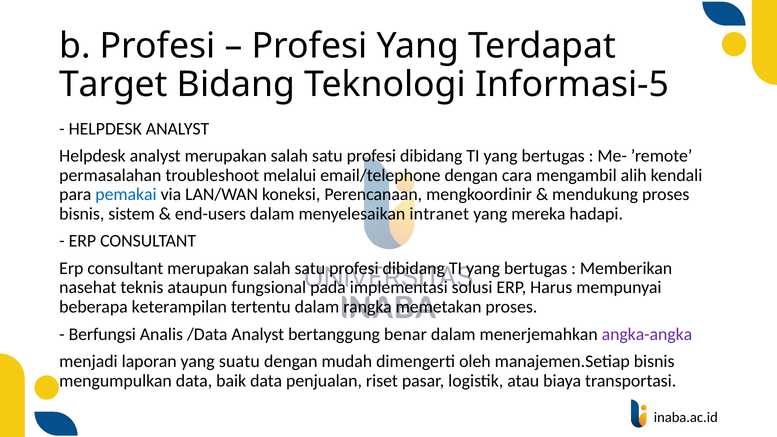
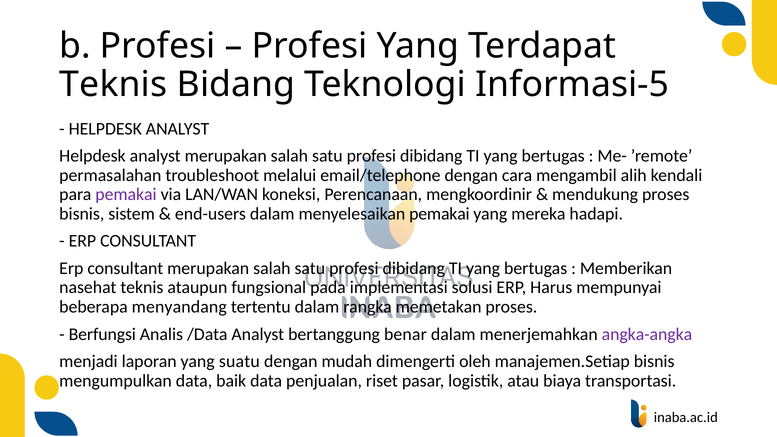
Target at (114, 84): Target -> Teknis
pemakai at (126, 195) colour: blue -> purple
menyelesaikan intranet: intranet -> pemakai
keterampilan: keterampilan -> menyandang
